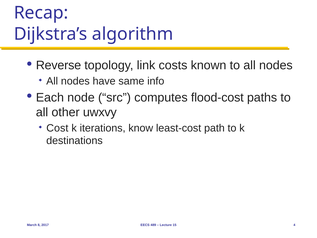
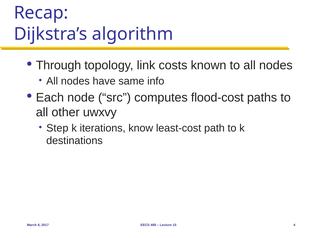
Reverse: Reverse -> Through
Cost: Cost -> Step
